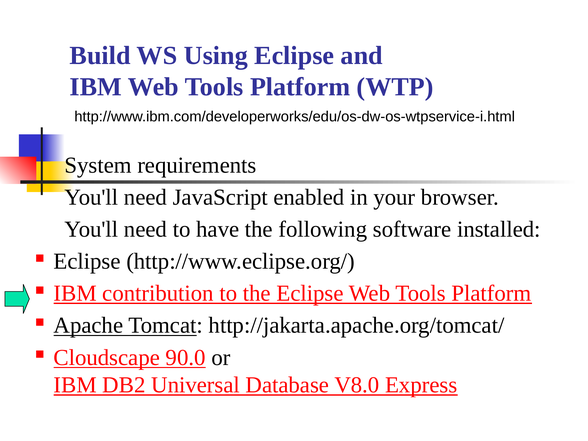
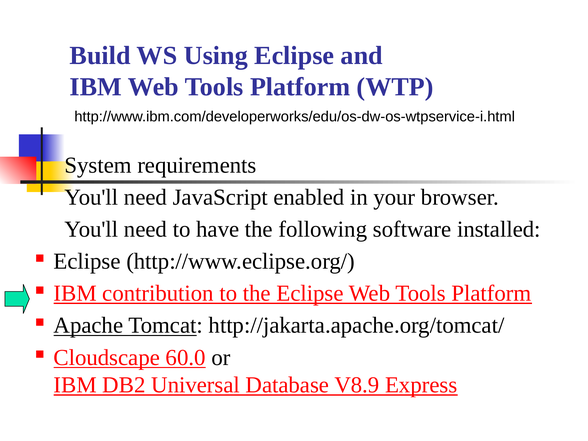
90.0: 90.0 -> 60.0
V8.0: V8.0 -> V8.9
